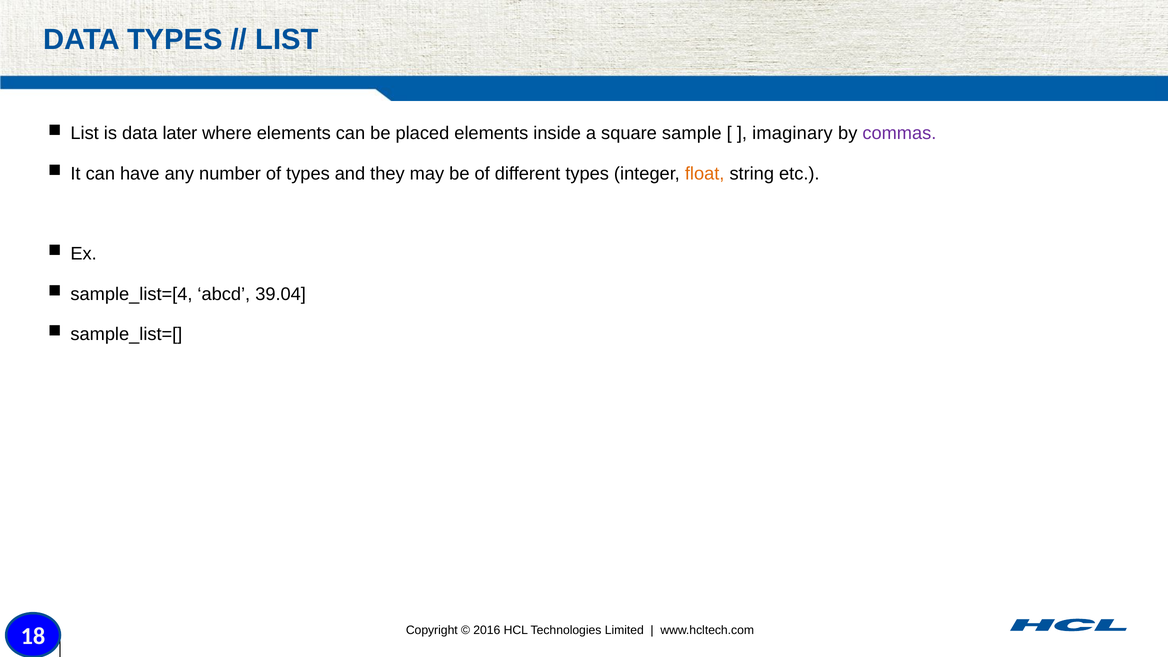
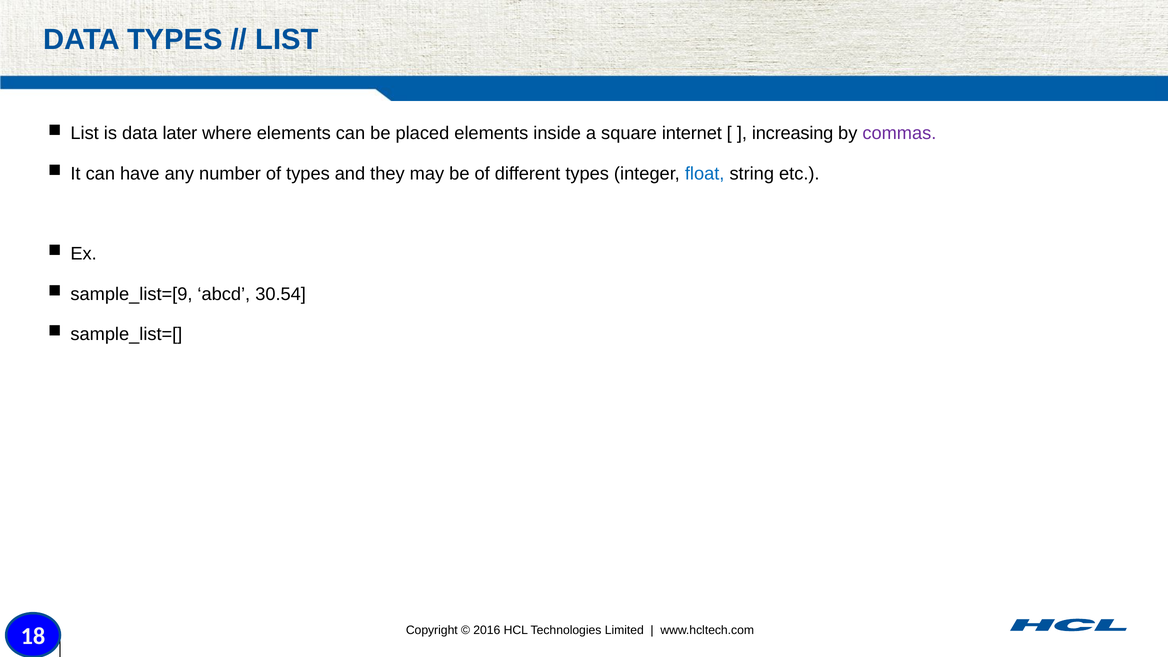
sample: sample -> internet
imaginary: imaginary -> increasing
float colour: orange -> blue
sample_list=[4: sample_list=[4 -> sample_list=[9
39.04: 39.04 -> 30.54
